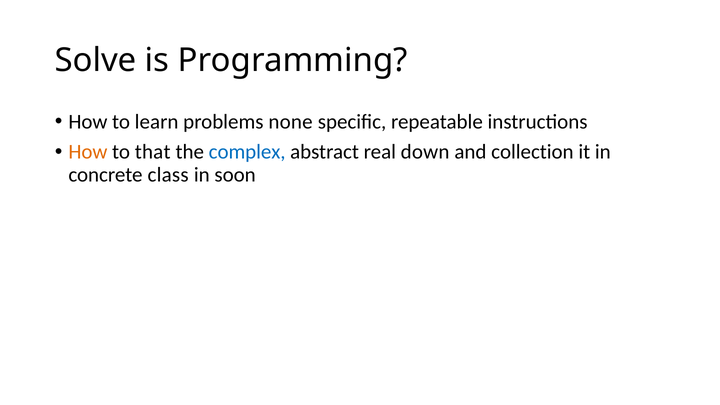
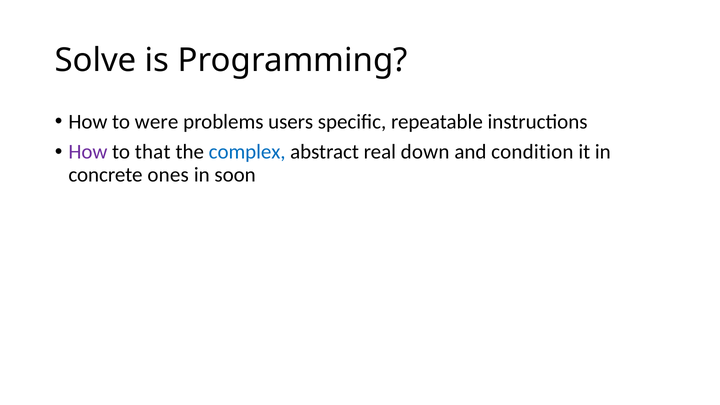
learn: learn -> were
none: none -> users
How at (88, 152) colour: orange -> purple
collection: collection -> condition
class: class -> ones
